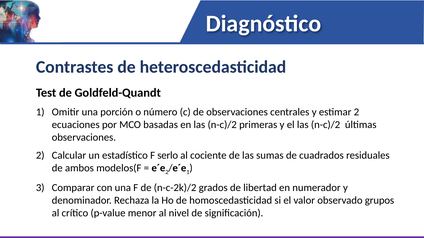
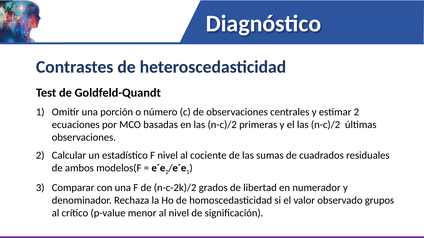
F serlo: serlo -> nivel
